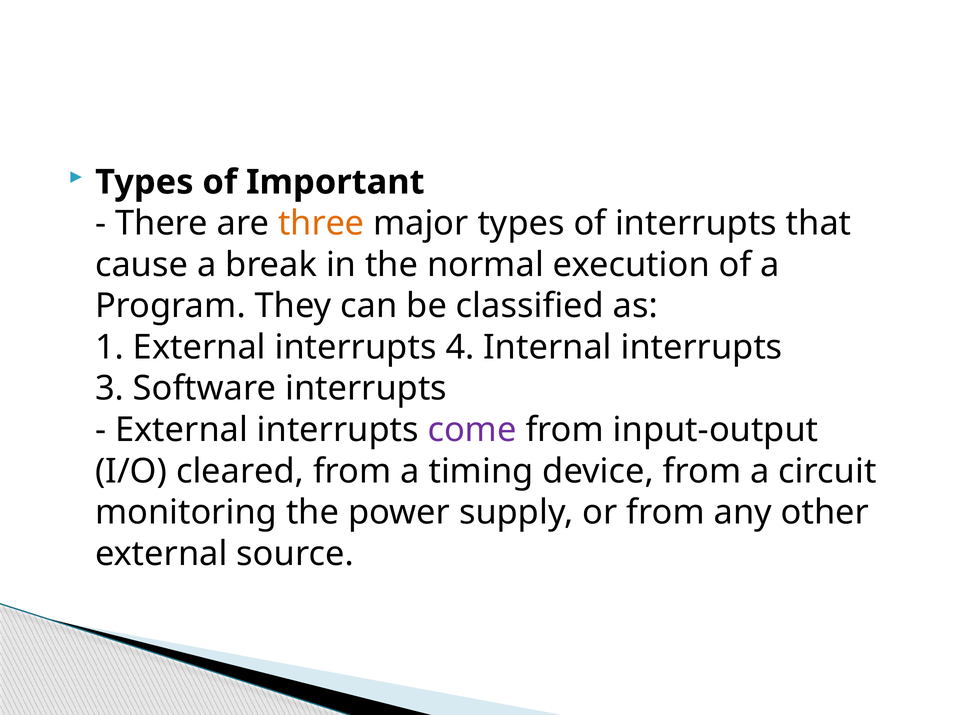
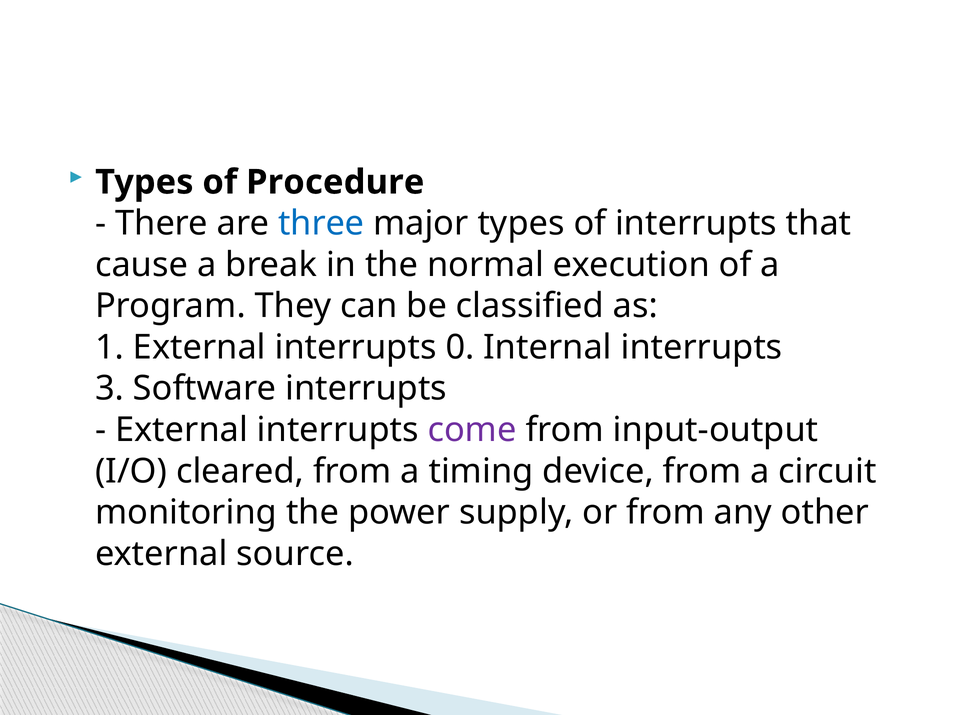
Important: Important -> Procedure
three colour: orange -> blue
4: 4 -> 0
